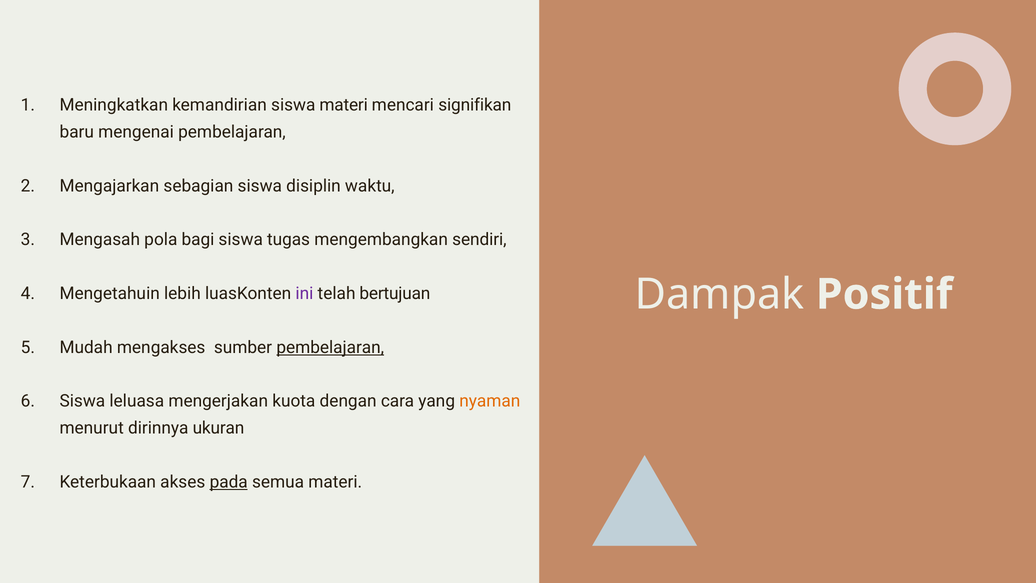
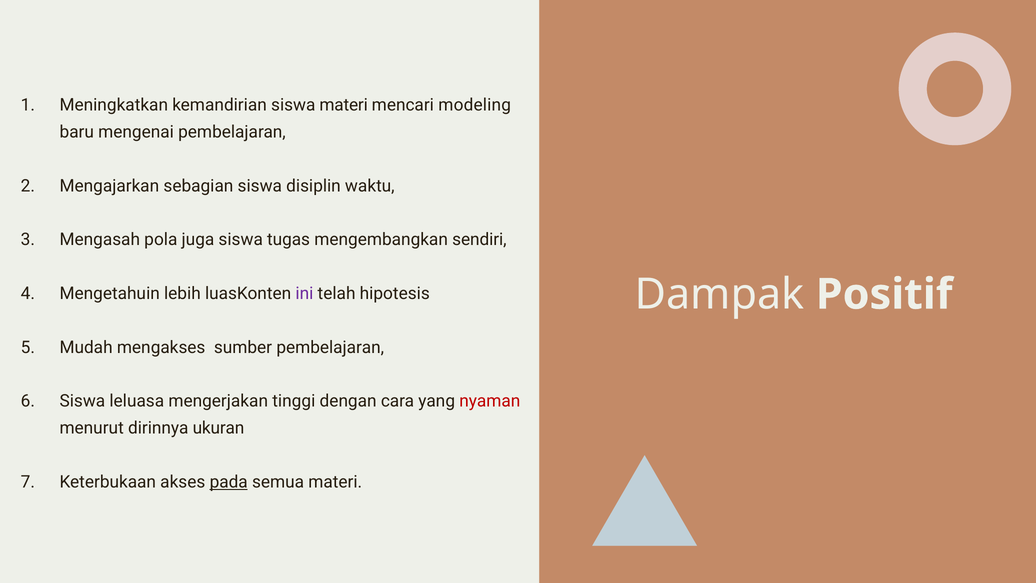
signifikan: signifikan -> modeling
bagi: bagi -> juga
bertujuan: bertujuan -> hipotesis
pembelajaran at (330, 347) underline: present -> none
kuota: kuota -> tinggi
nyaman colour: orange -> red
